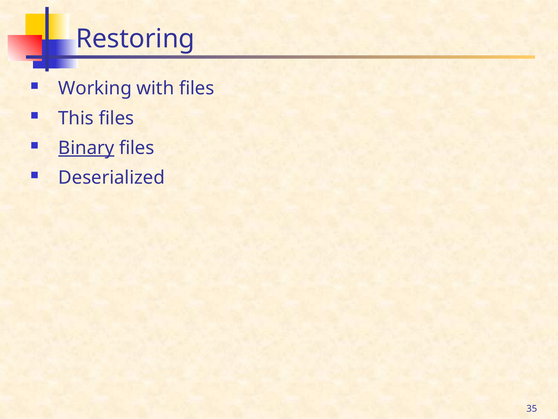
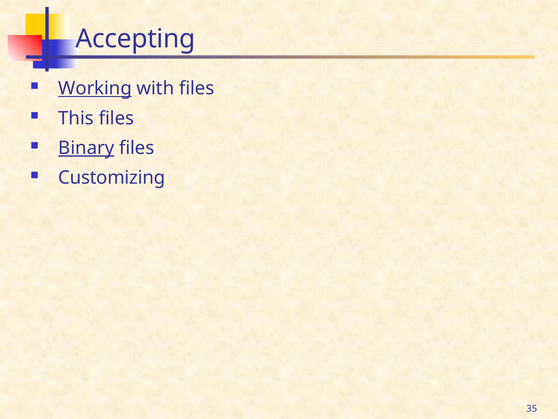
Restoring: Restoring -> Accepting
Working underline: none -> present
Deserialized: Deserialized -> Customizing
